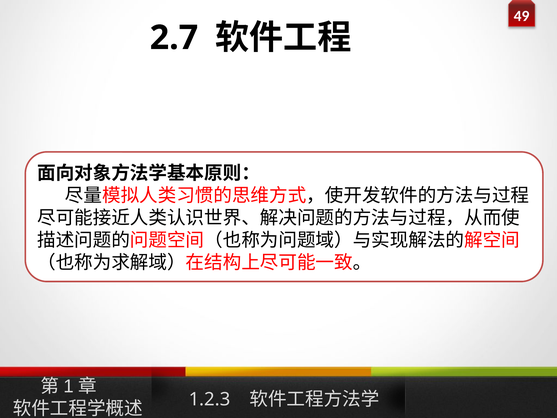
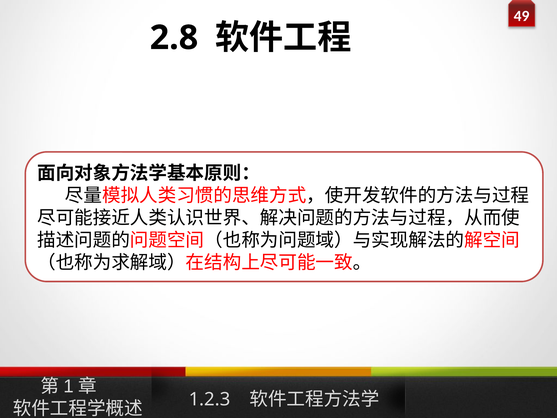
2.7: 2.7 -> 2.8
